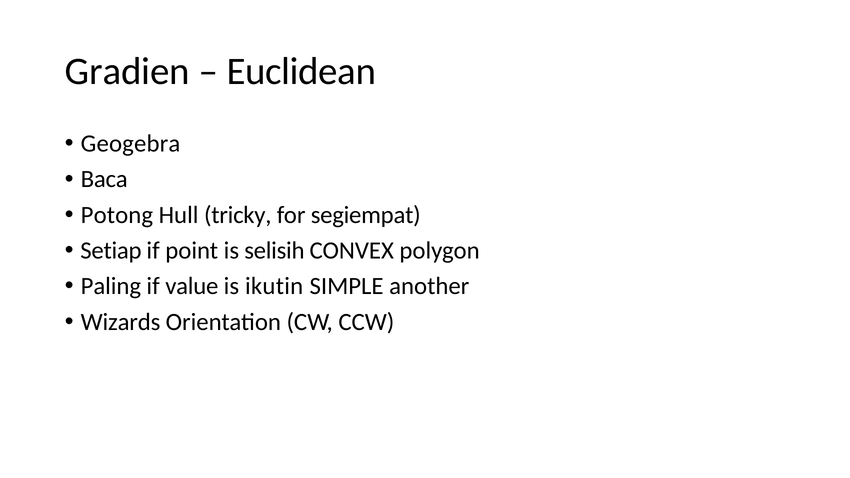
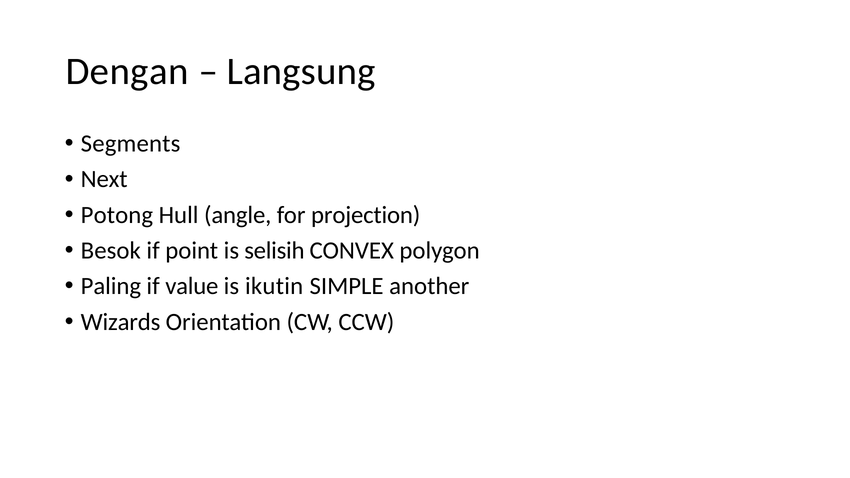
Gradien: Gradien -> Dengan
Euclidean: Euclidean -> Langsung
Geogebra: Geogebra -> Segments
Baca: Baca -> Next
tricky: tricky -> angle
segiempat: segiempat -> projection
Setiap: Setiap -> Besok
